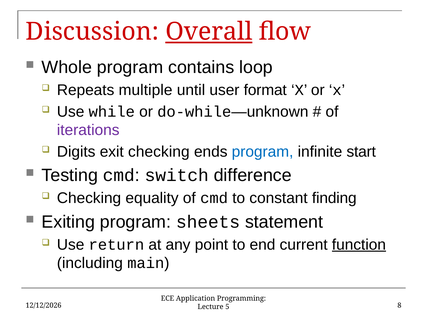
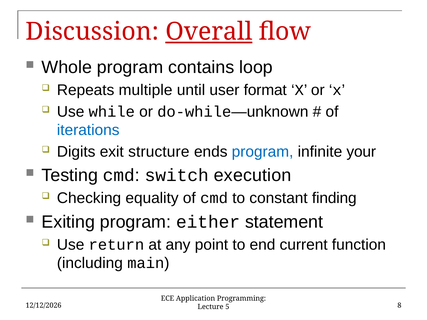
iterations colour: purple -> blue
exit checking: checking -> structure
start: start -> your
difference: difference -> execution
sheets: sheets -> either
function underline: present -> none
